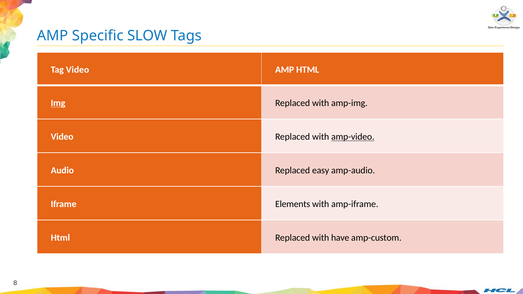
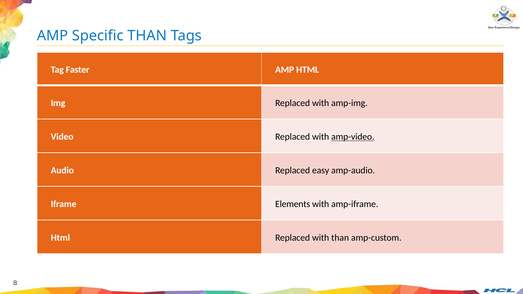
Specific SLOW: SLOW -> THAN
Tag Video: Video -> Faster
Img underline: present -> none
with have: have -> than
